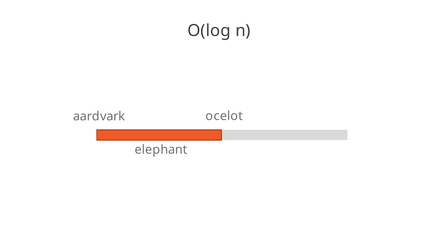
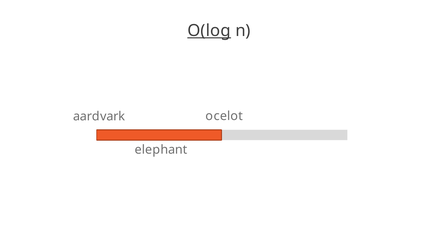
O(log underline: none -> present
